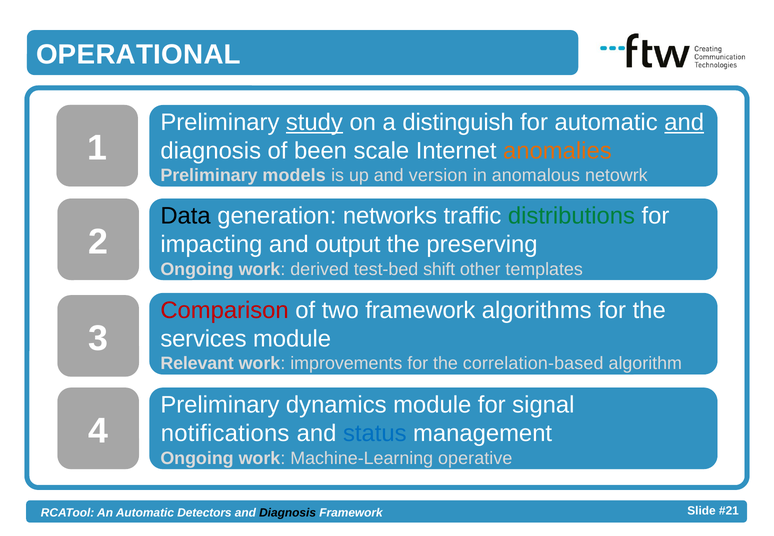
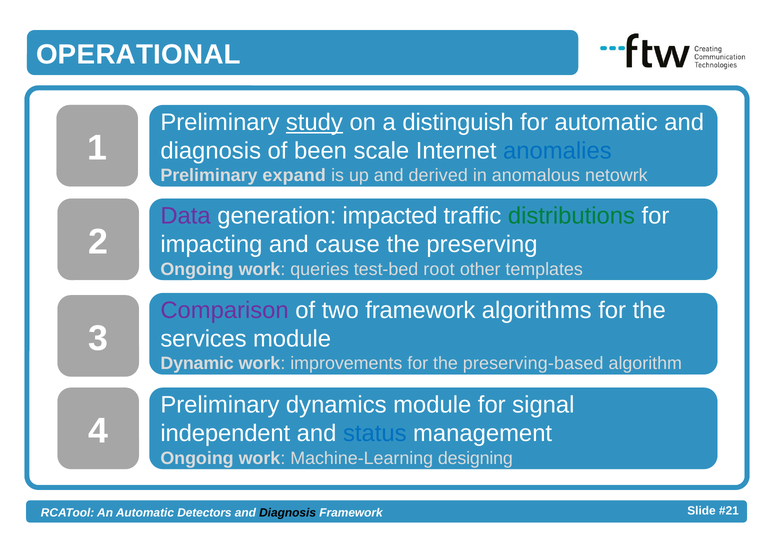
and at (684, 122) underline: present -> none
anomalies colour: orange -> blue
models: models -> expand
version: version -> derived
Data colour: black -> purple
networks: networks -> impacted
output: output -> cause
derived: derived -> queries
shift: shift -> root
Comparison colour: red -> purple
Relevant: Relevant -> Dynamic
correlation-based: correlation-based -> preserving-based
notifications: notifications -> independent
operative: operative -> designing
